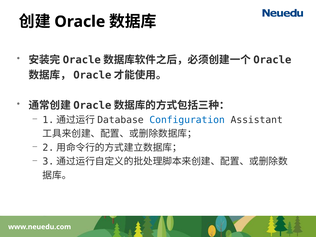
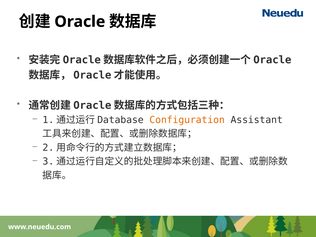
Configuration colour: blue -> orange
